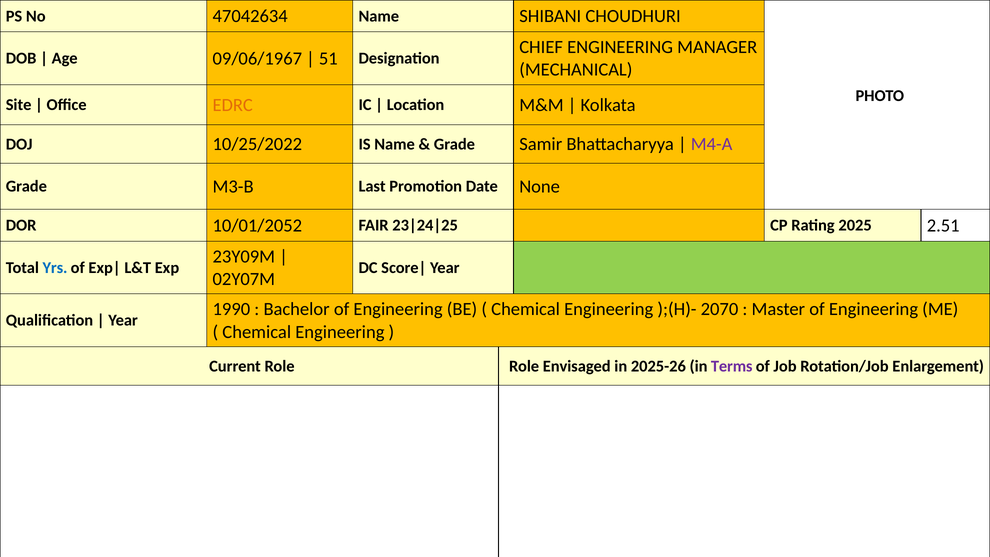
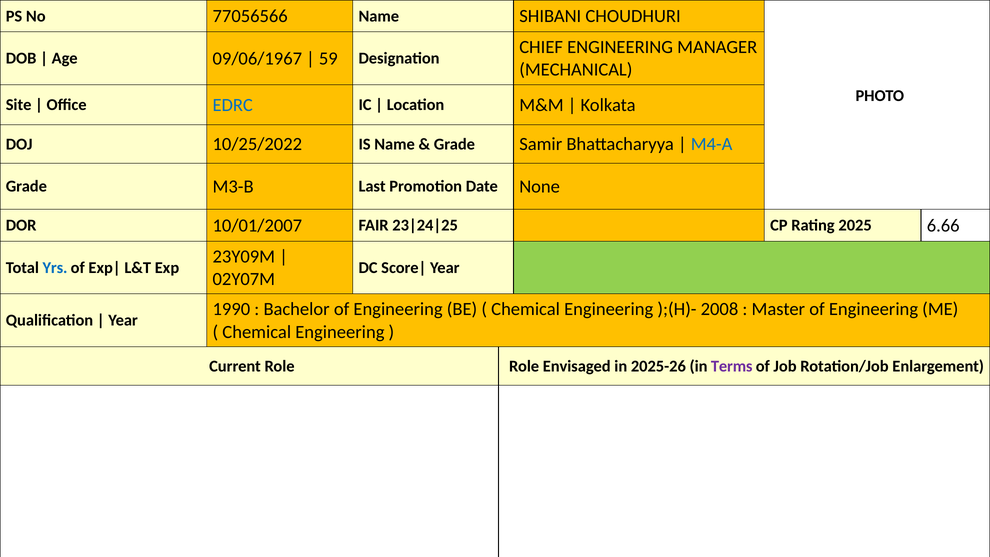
47042634: 47042634 -> 77056566
51: 51 -> 59
EDRC colour: orange -> blue
M4-A colour: purple -> blue
10/01/2052: 10/01/2052 -> 10/01/2007
2.51: 2.51 -> 6.66
2070: 2070 -> 2008
